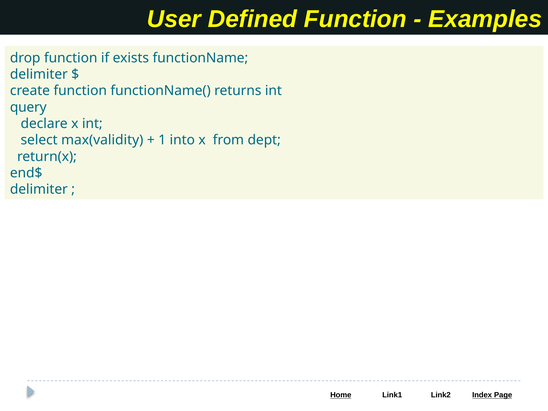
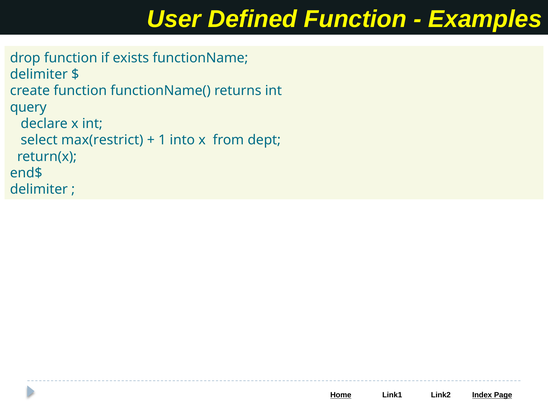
max(validity: max(validity -> max(restrict
